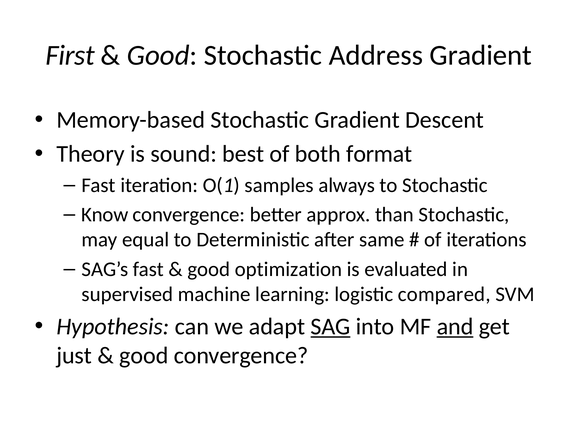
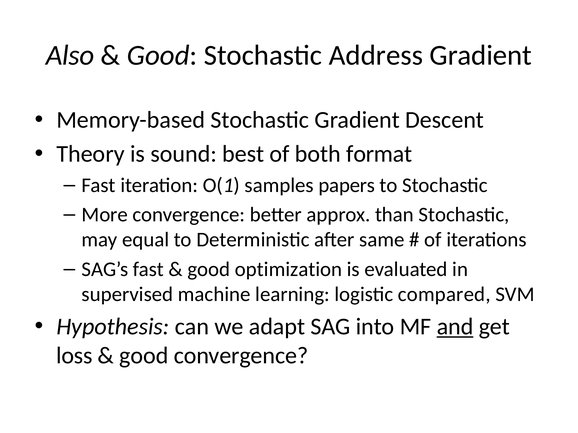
First: First -> Also
always: always -> papers
Know: Know -> More
SAG underline: present -> none
just: just -> loss
